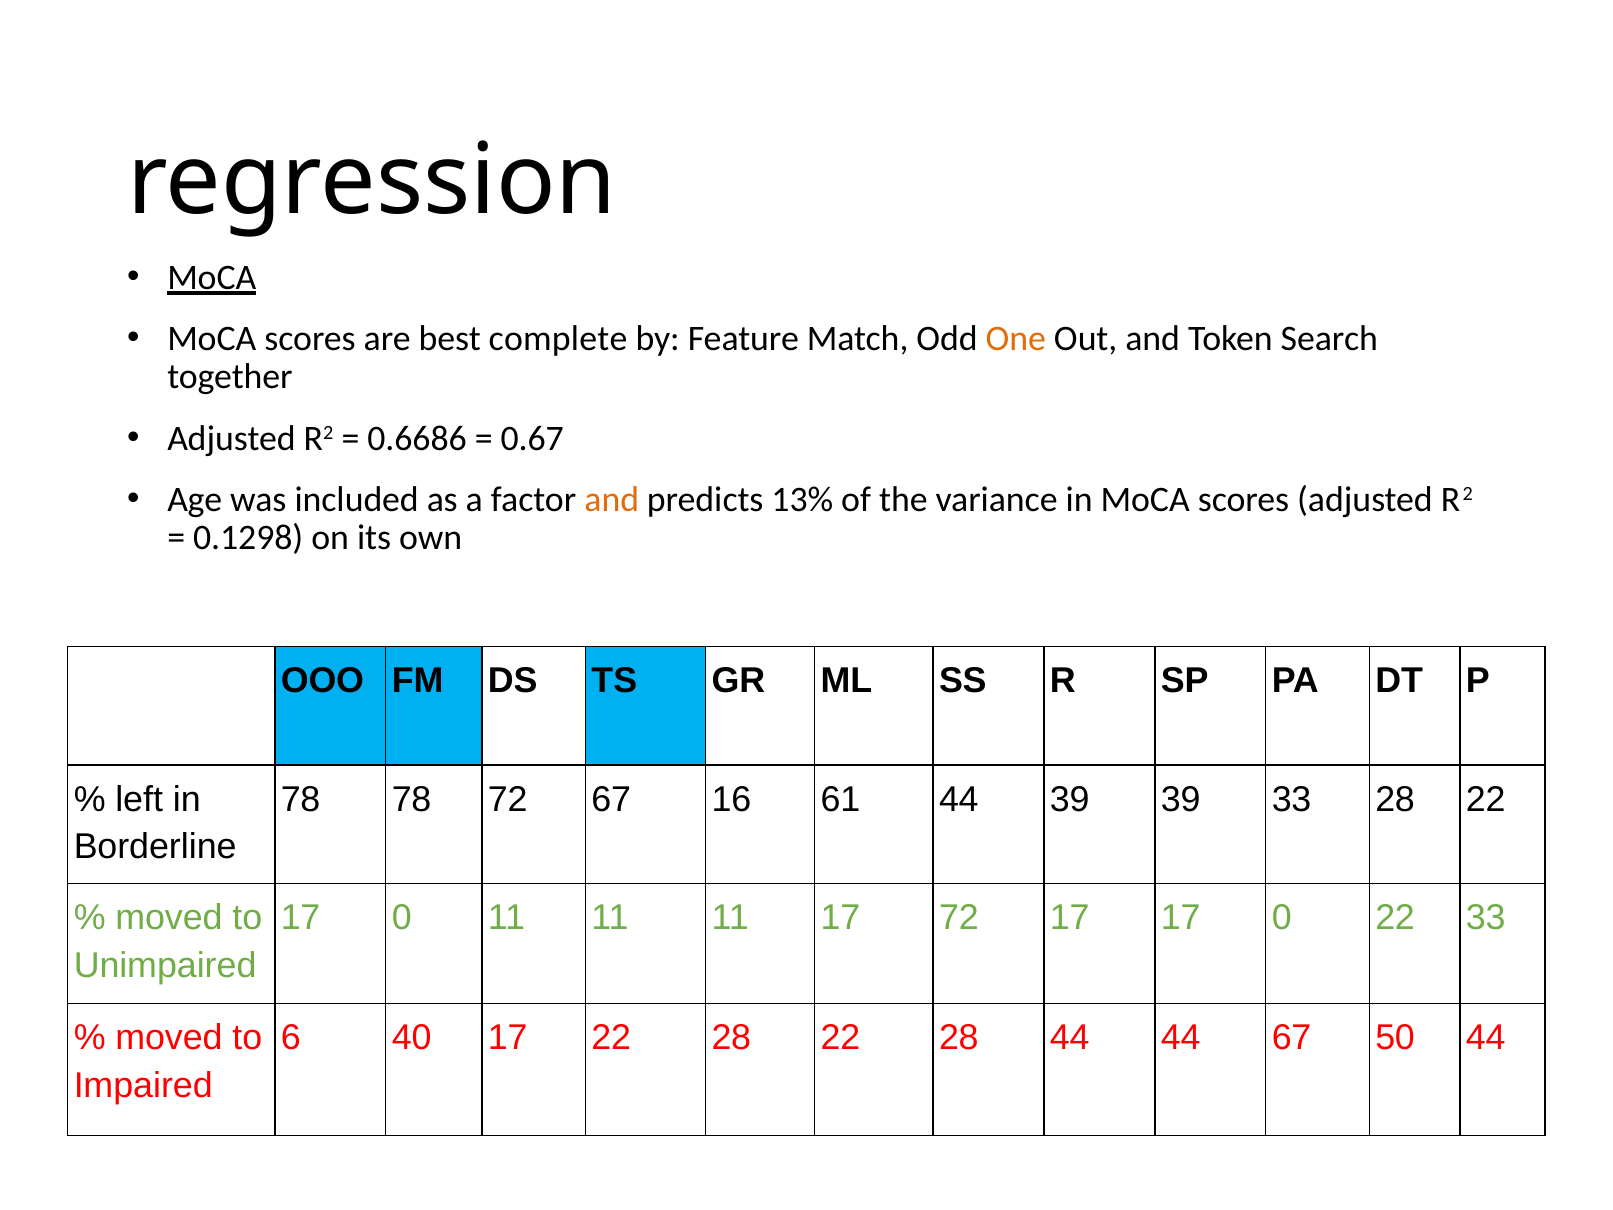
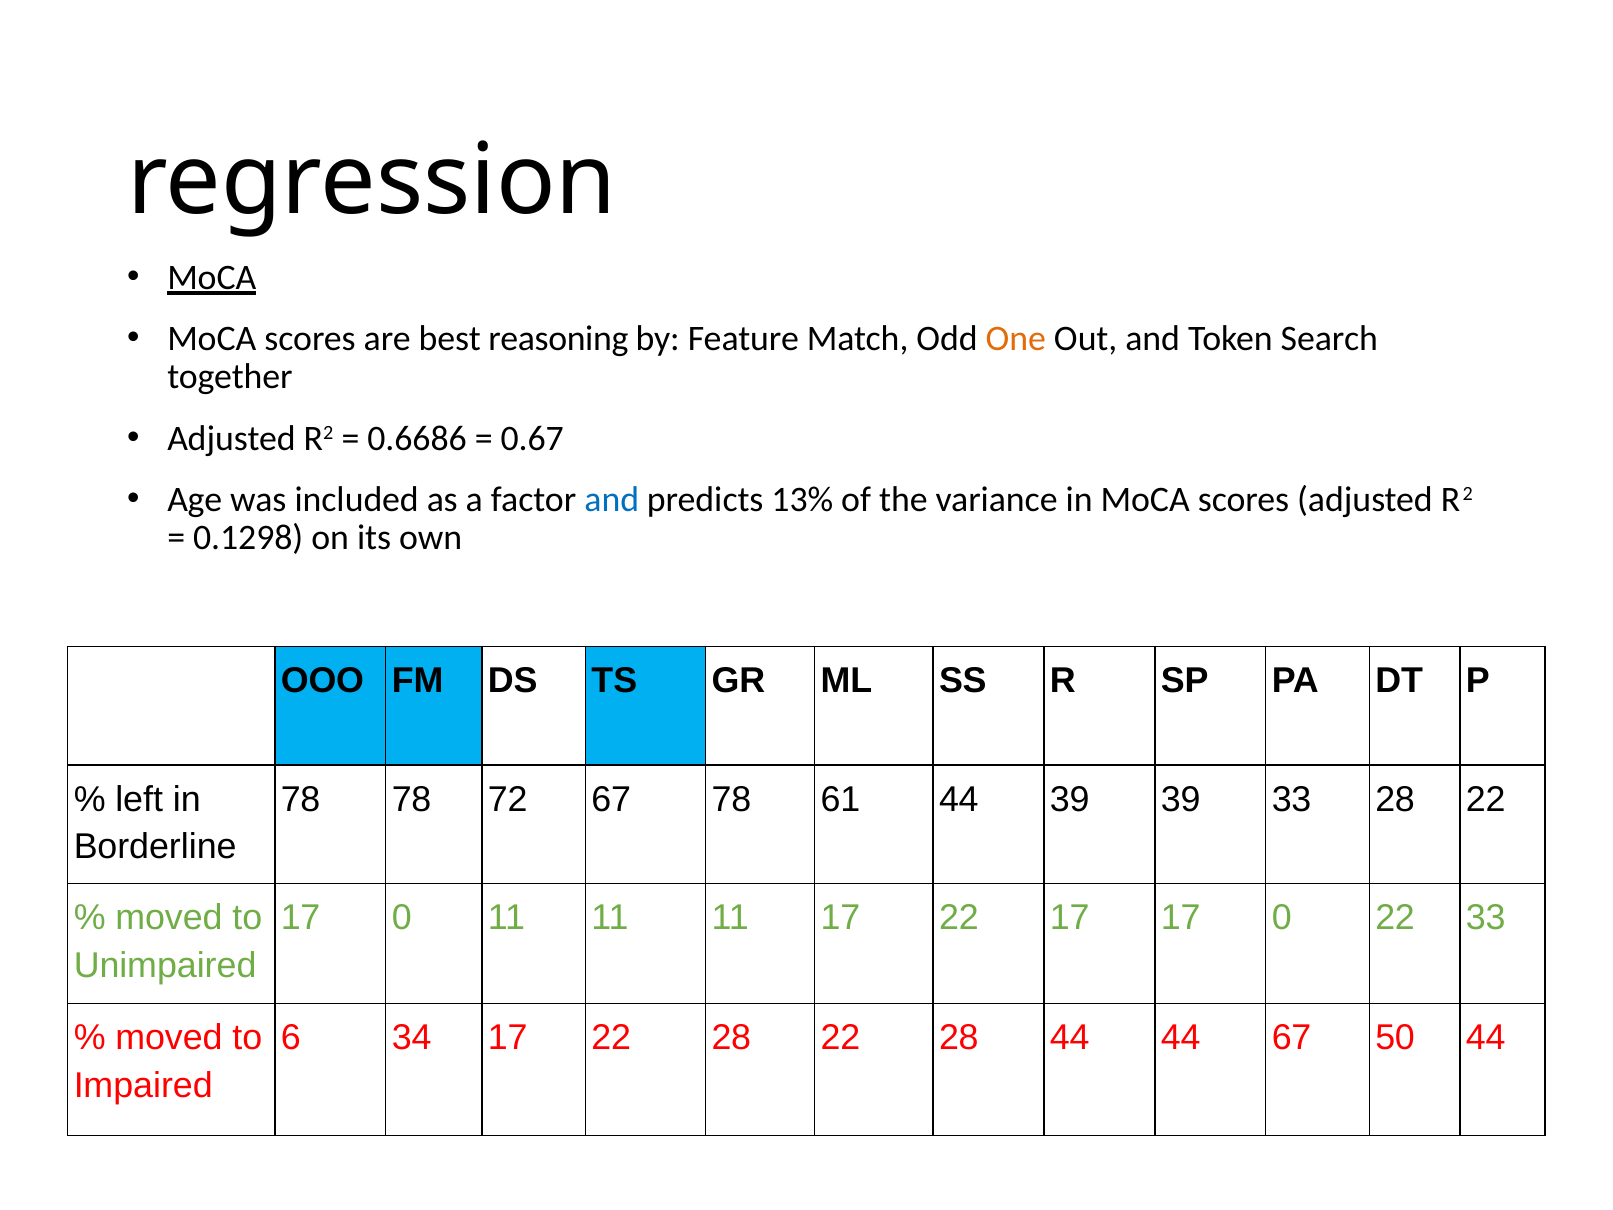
complete: complete -> reasoning
and at (612, 499) colour: orange -> blue
67 16: 16 -> 78
11 17 72: 72 -> 22
40: 40 -> 34
